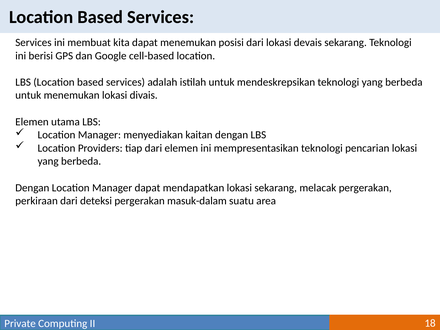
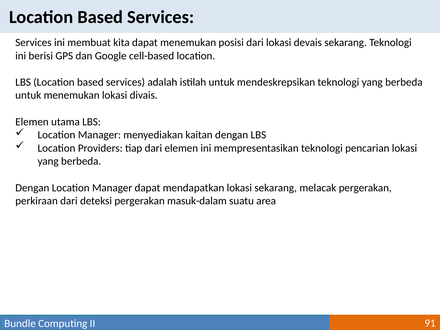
Private: Private -> Bundle
18: 18 -> 91
